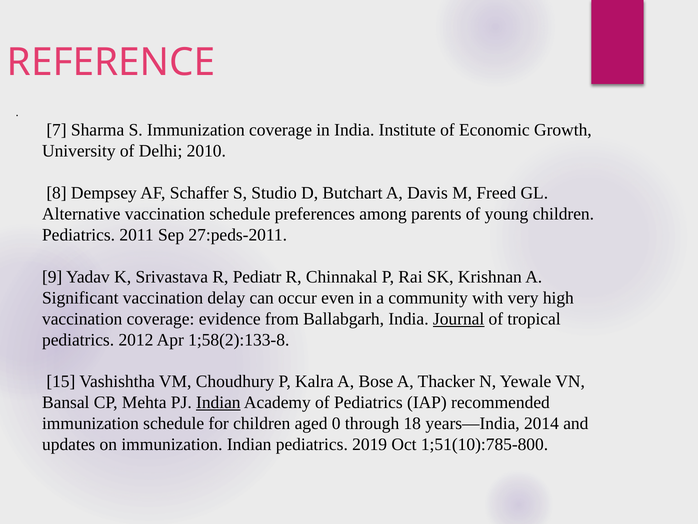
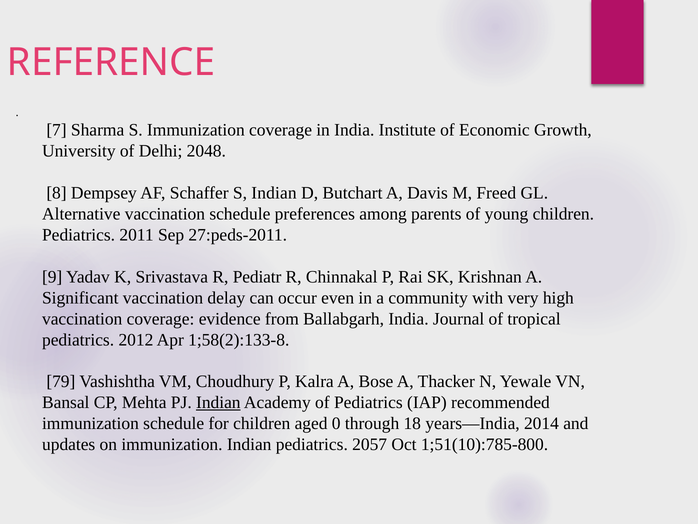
2010: 2010 -> 2048
S Studio: Studio -> Indian
Journal underline: present -> none
15: 15 -> 79
2019: 2019 -> 2057
